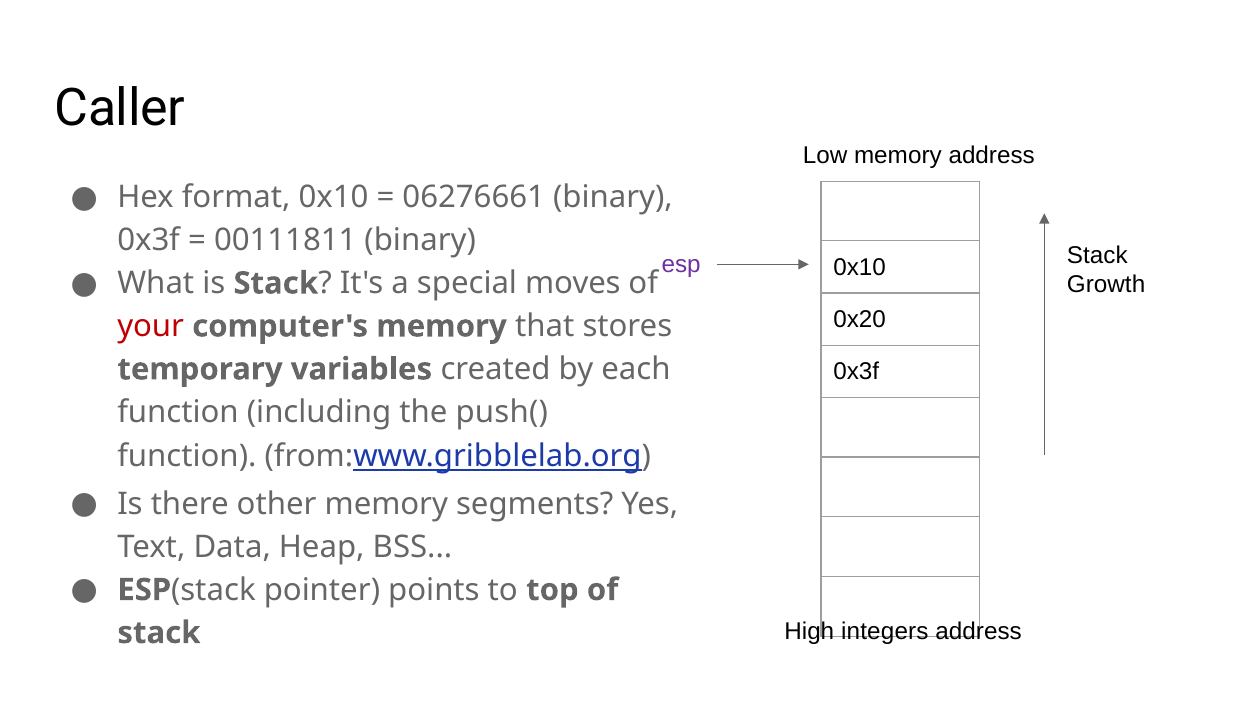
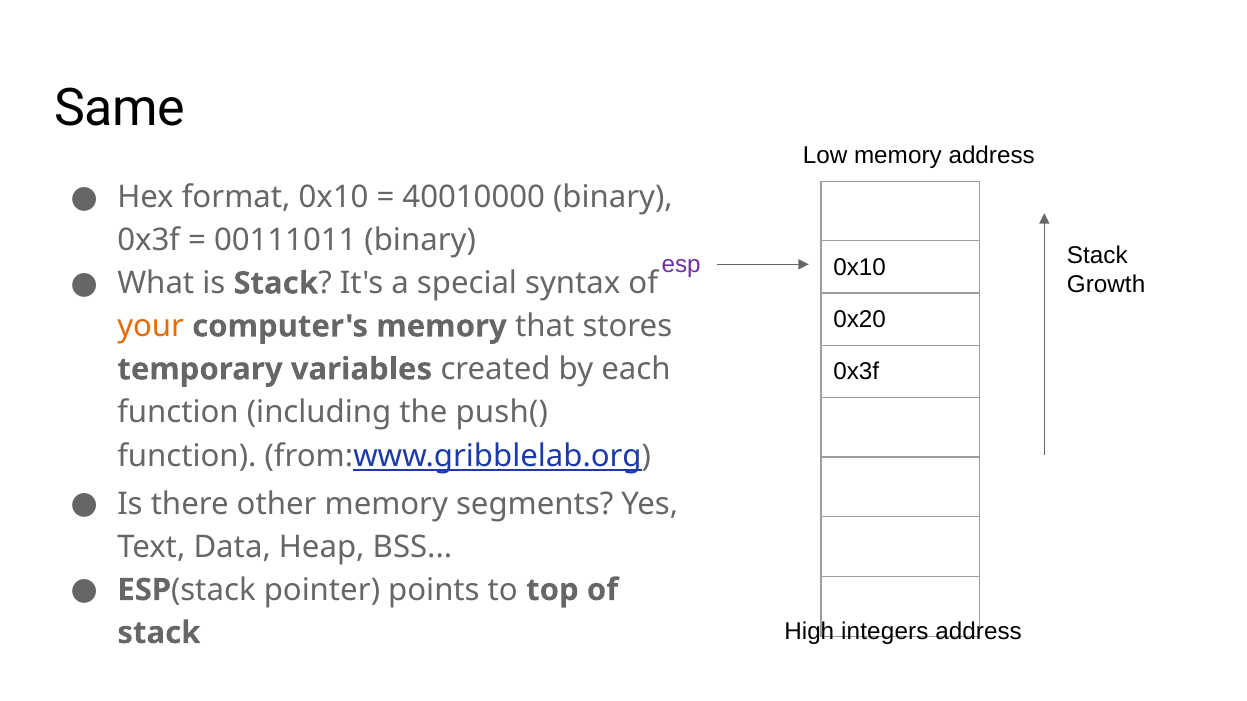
Caller: Caller -> Same
06276661: 06276661 -> 40010000
00111811: 00111811 -> 00111011
moves: moves -> syntax
your colour: red -> orange
